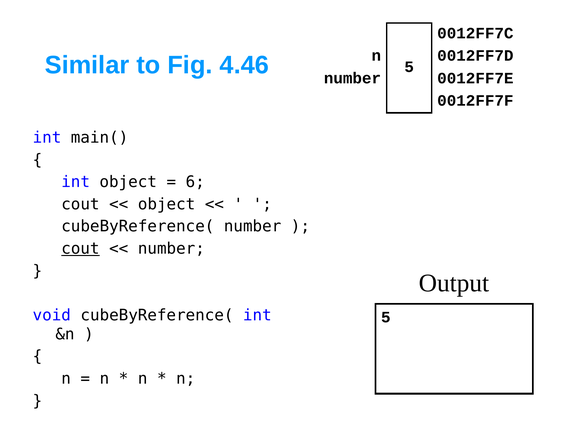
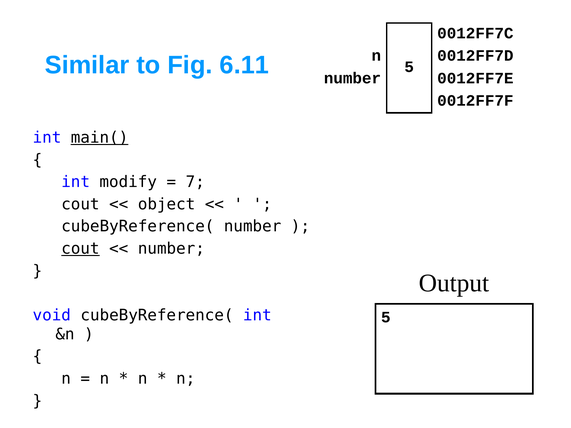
4.46: 4.46 -> 6.11
main( underline: none -> present
int object: object -> modify
6: 6 -> 7
